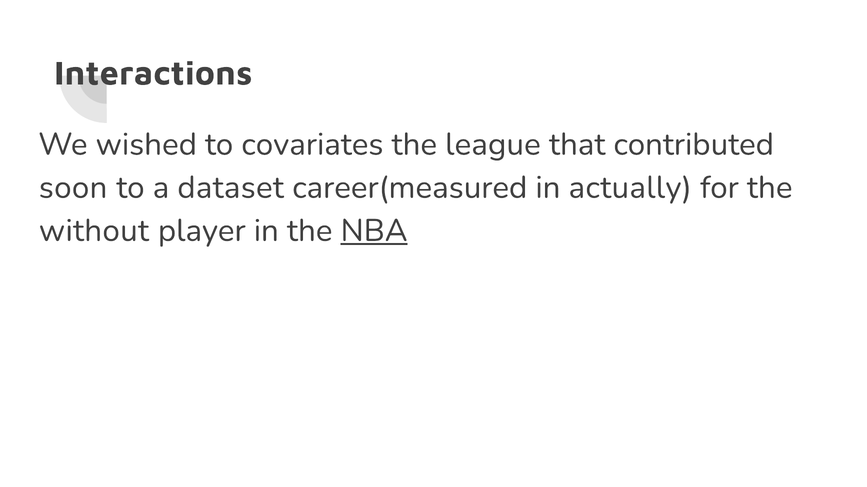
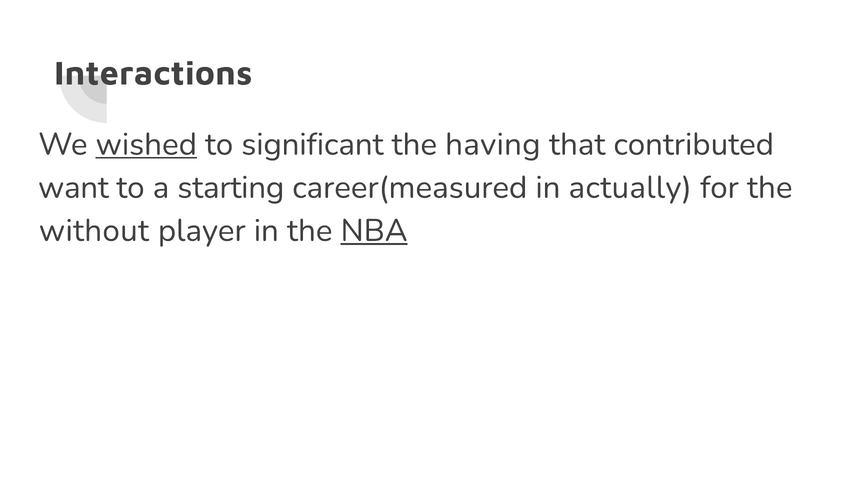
wished underline: none -> present
covariates: covariates -> significant
league: league -> having
soon: soon -> want
dataset: dataset -> starting
